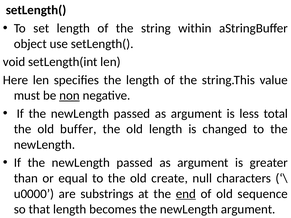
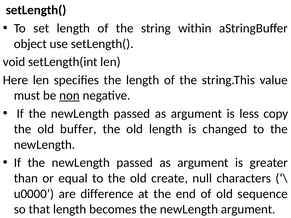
total: total -> copy
substrings: substrings -> difference
end underline: present -> none
